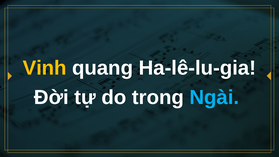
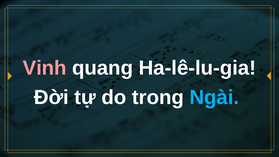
Vinh colour: yellow -> pink
